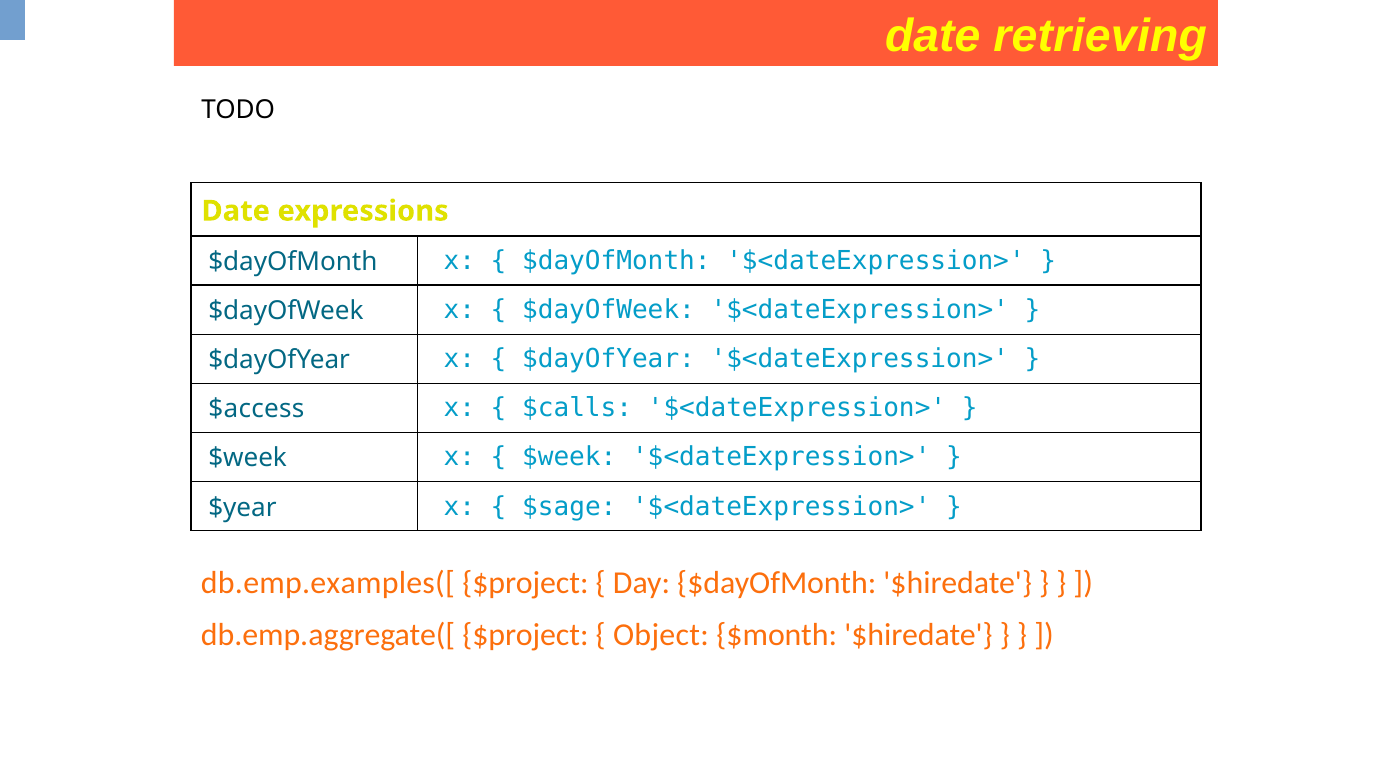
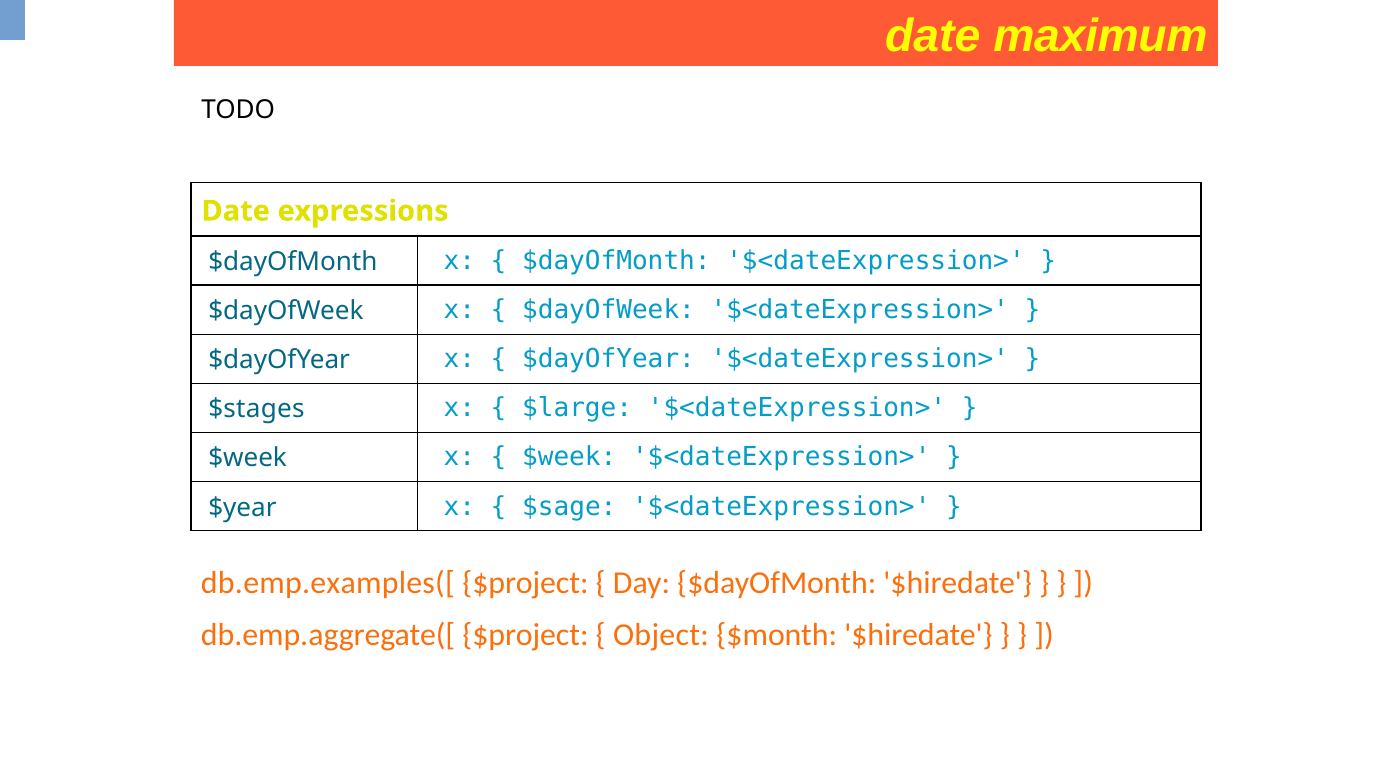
retrieving: retrieving -> maximum
$access: $access -> $stages
$calls: $calls -> $large
